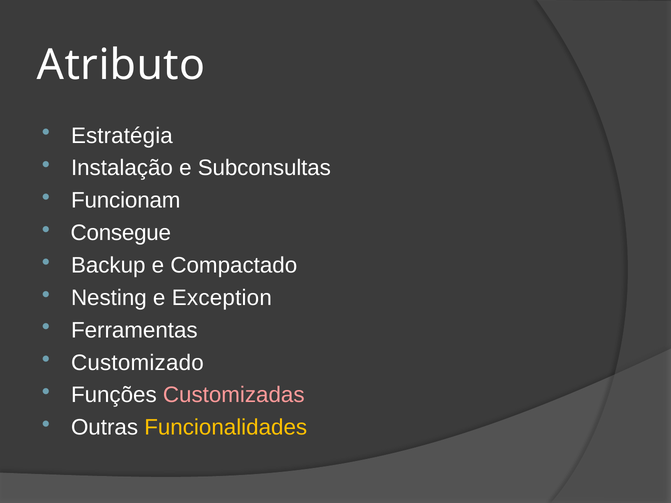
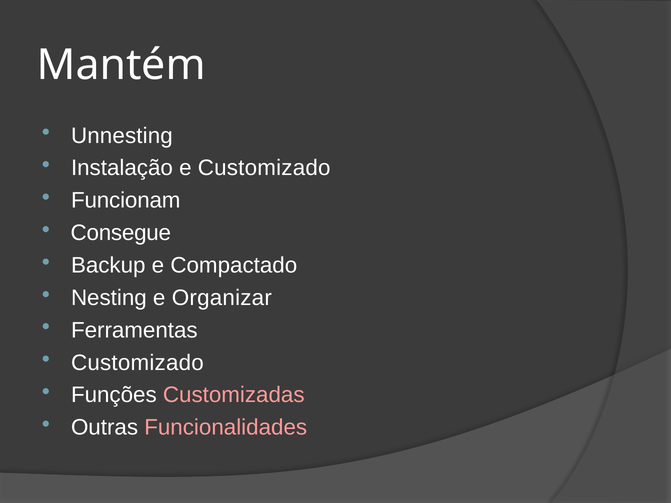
Atributo: Atributo -> Mantém
Estratégia: Estratégia -> Unnesting
e Subconsultas: Subconsultas -> Customizado
Exception: Exception -> Organizar
Funcionalidades colour: yellow -> pink
